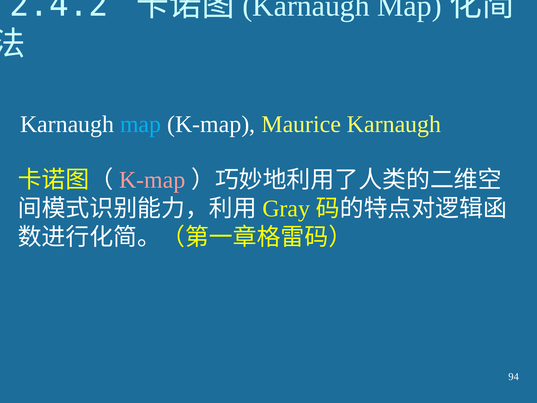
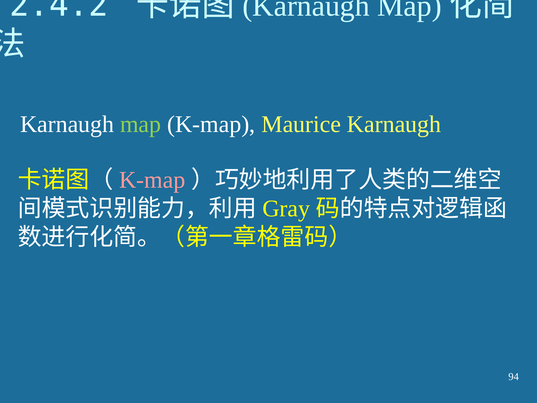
map colour: light blue -> light green
